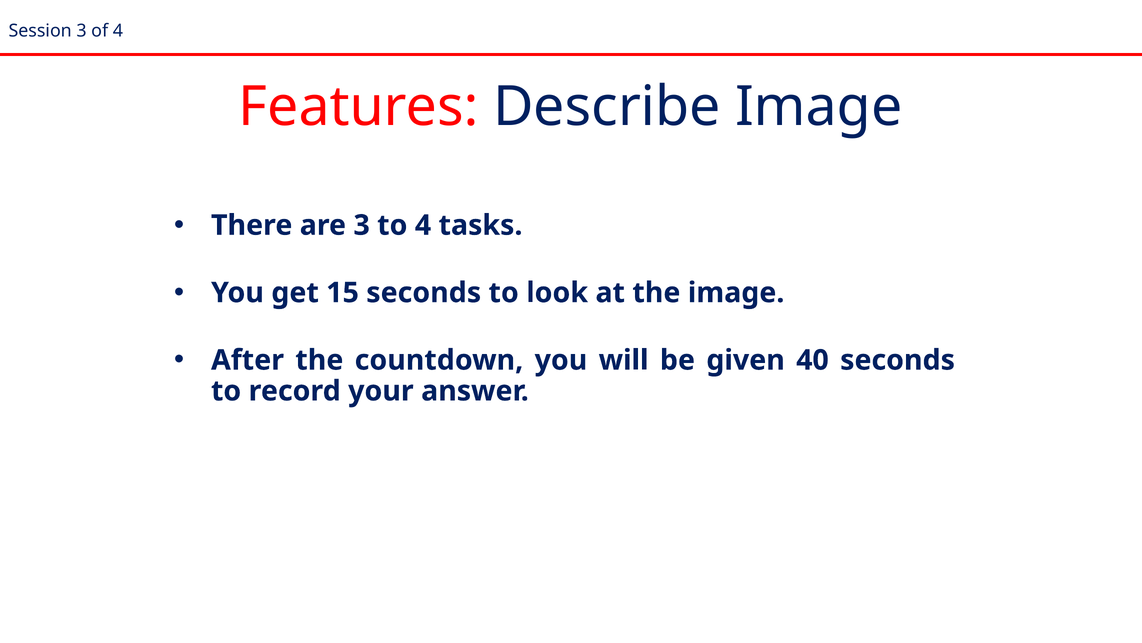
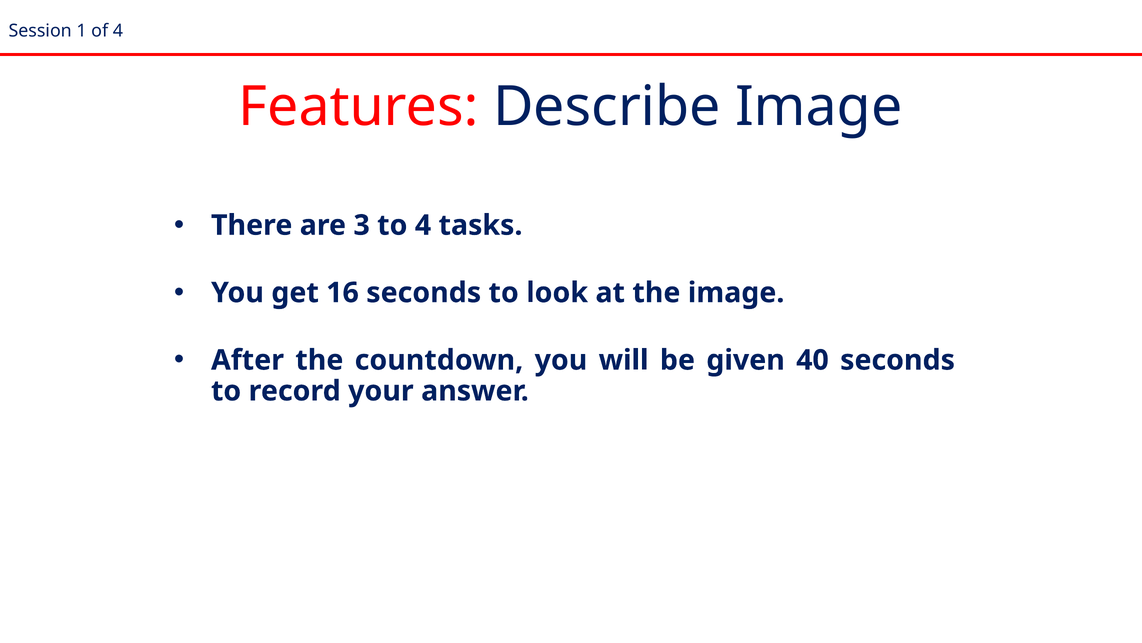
Session 3: 3 -> 1
15: 15 -> 16
